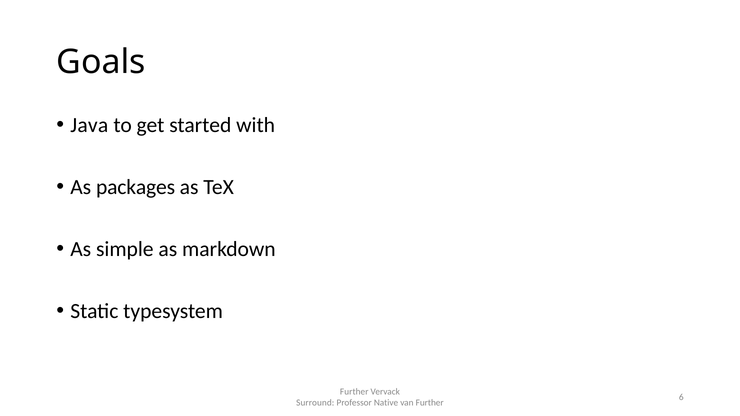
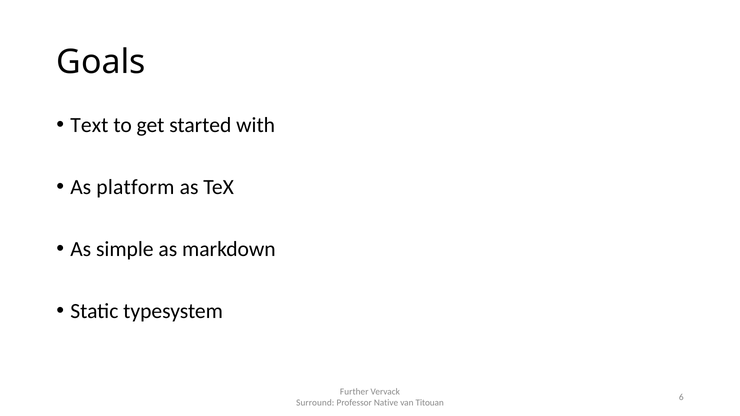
Java: Java -> Text
packages: packages -> platform
van Further: Further -> Titouan
